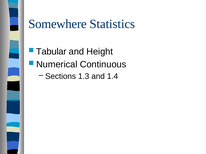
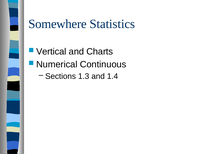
Tabular: Tabular -> Vertical
Height: Height -> Charts
